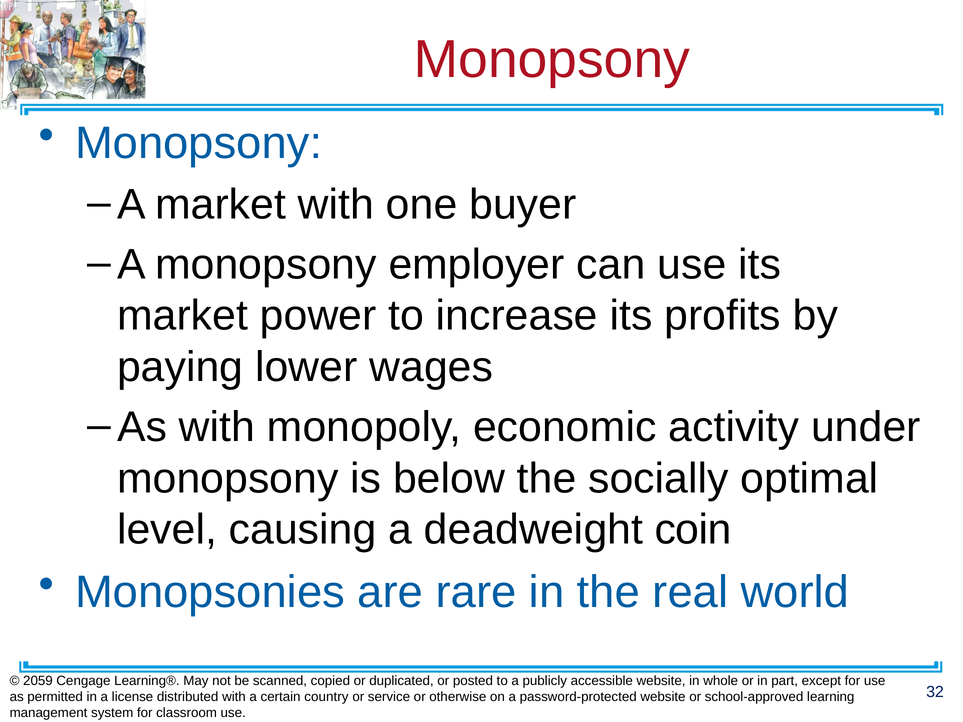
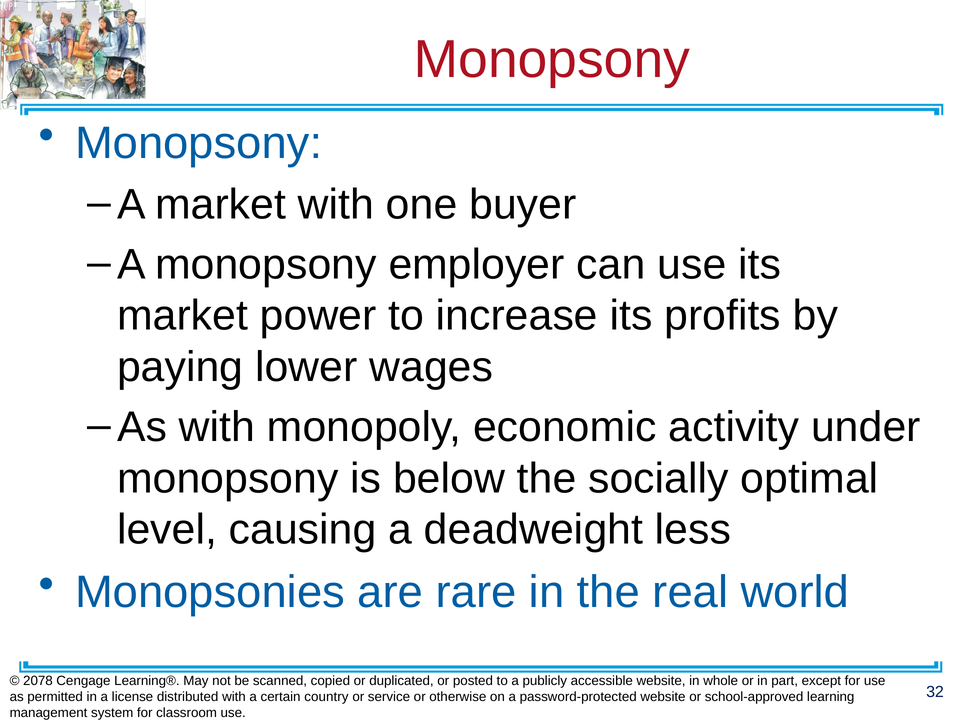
coin: coin -> less
2059: 2059 -> 2078
